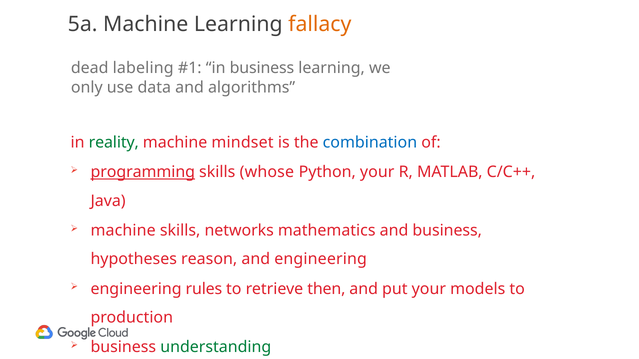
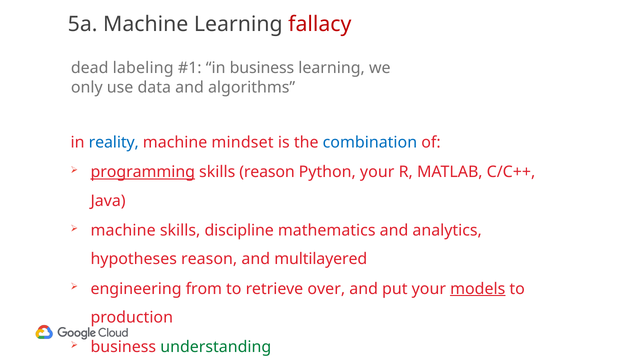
fallacy colour: orange -> red
reality colour: green -> blue
skills whose: whose -> reason
networks: networks -> discipline
and business: business -> analytics
and engineering: engineering -> multilayered
rules: rules -> from
then: then -> over
models underline: none -> present
